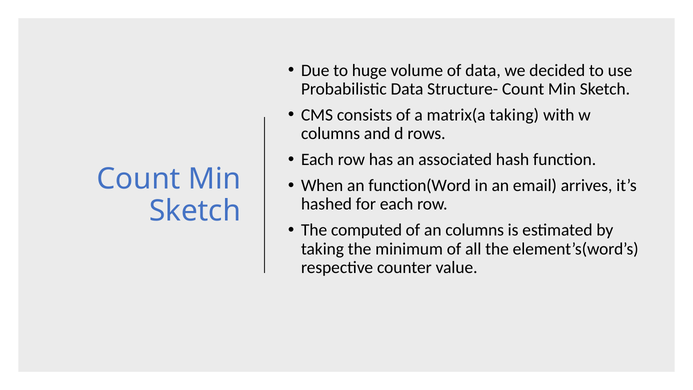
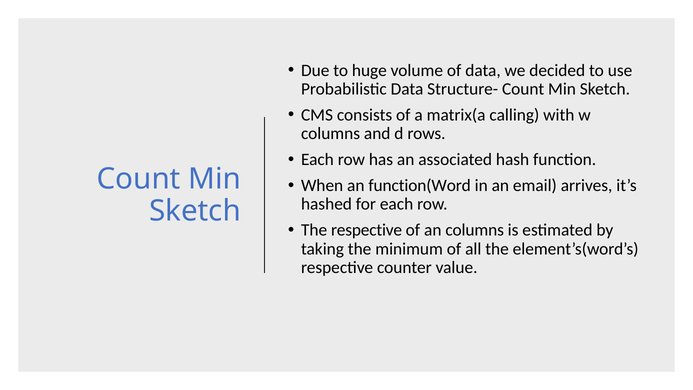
matrix(a taking: taking -> calling
The computed: computed -> respective
